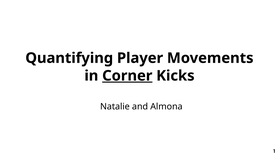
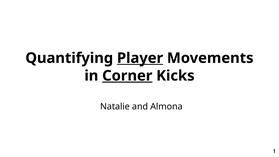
Player underline: none -> present
